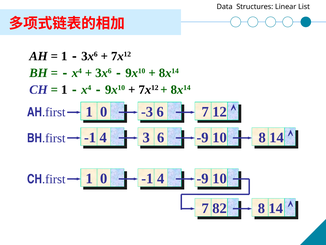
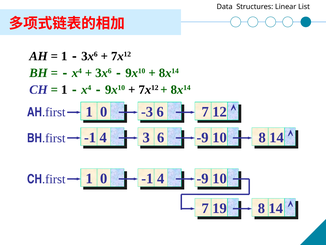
82: 82 -> 19
